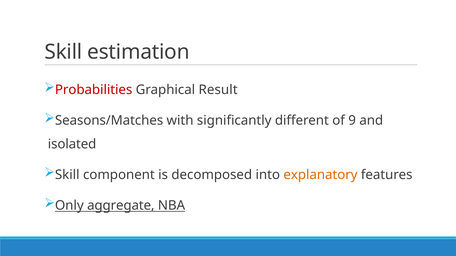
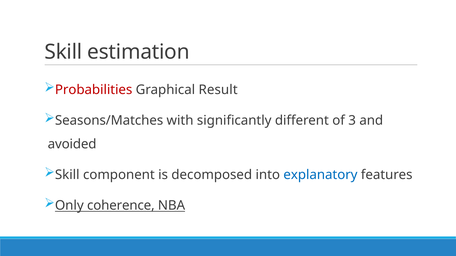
9: 9 -> 3
isolated: isolated -> avoided
explanatory colour: orange -> blue
aggregate: aggregate -> coherence
